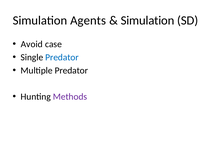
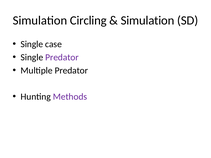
Agents: Agents -> Circling
Avoid at (32, 44): Avoid -> Single
Predator at (62, 57) colour: blue -> purple
